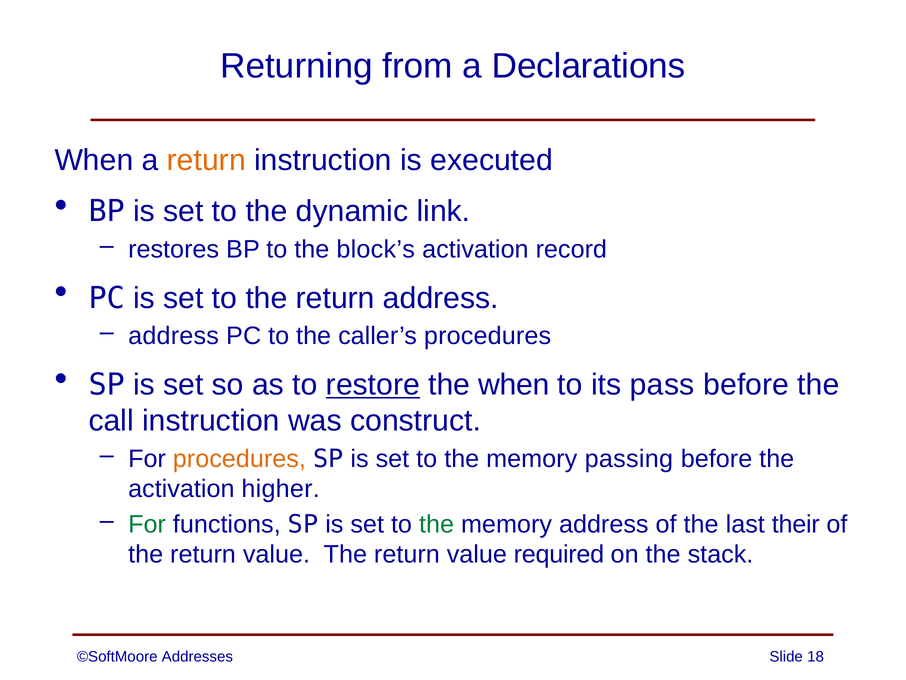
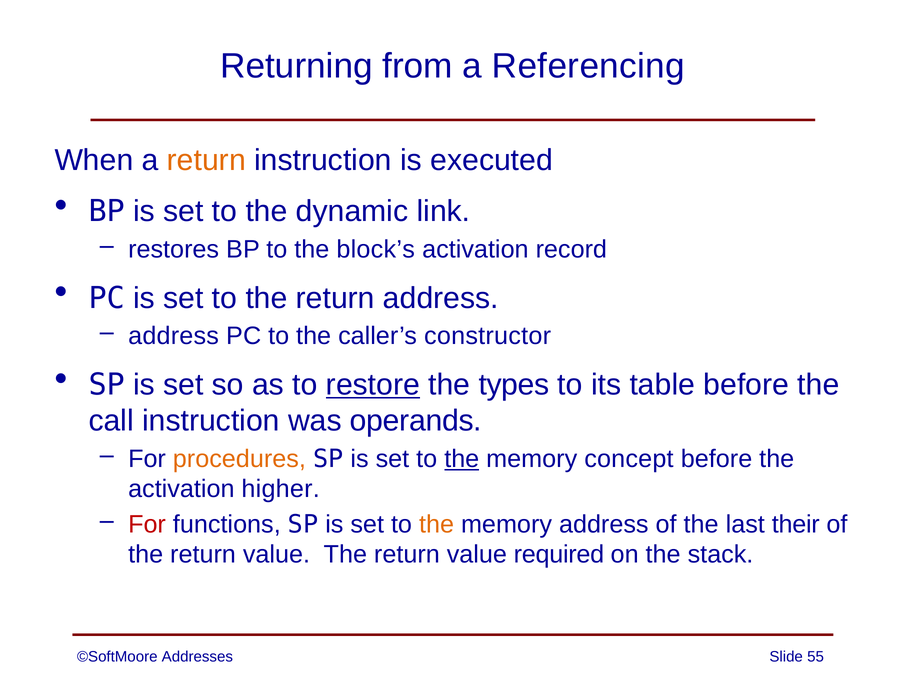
Declarations: Declarations -> Referencing
caller’s procedures: procedures -> constructor
the when: when -> types
pass: pass -> table
construct: construct -> operands
the at (462, 459) underline: none -> present
passing: passing -> concept
For at (147, 524) colour: green -> red
the at (437, 524) colour: green -> orange
18: 18 -> 55
